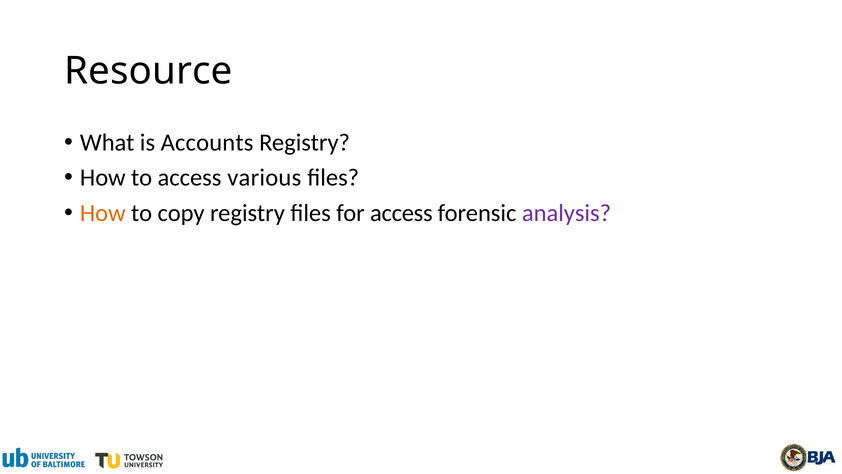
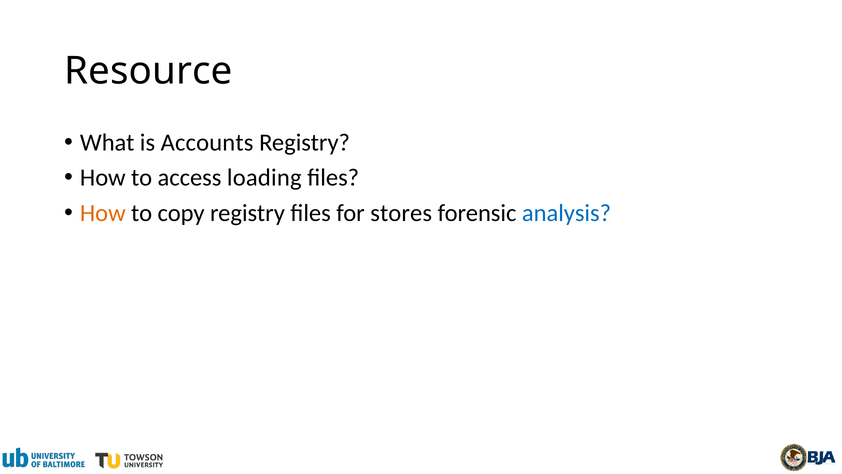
various: various -> loading
for access: access -> stores
analysis colour: purple -> blue
